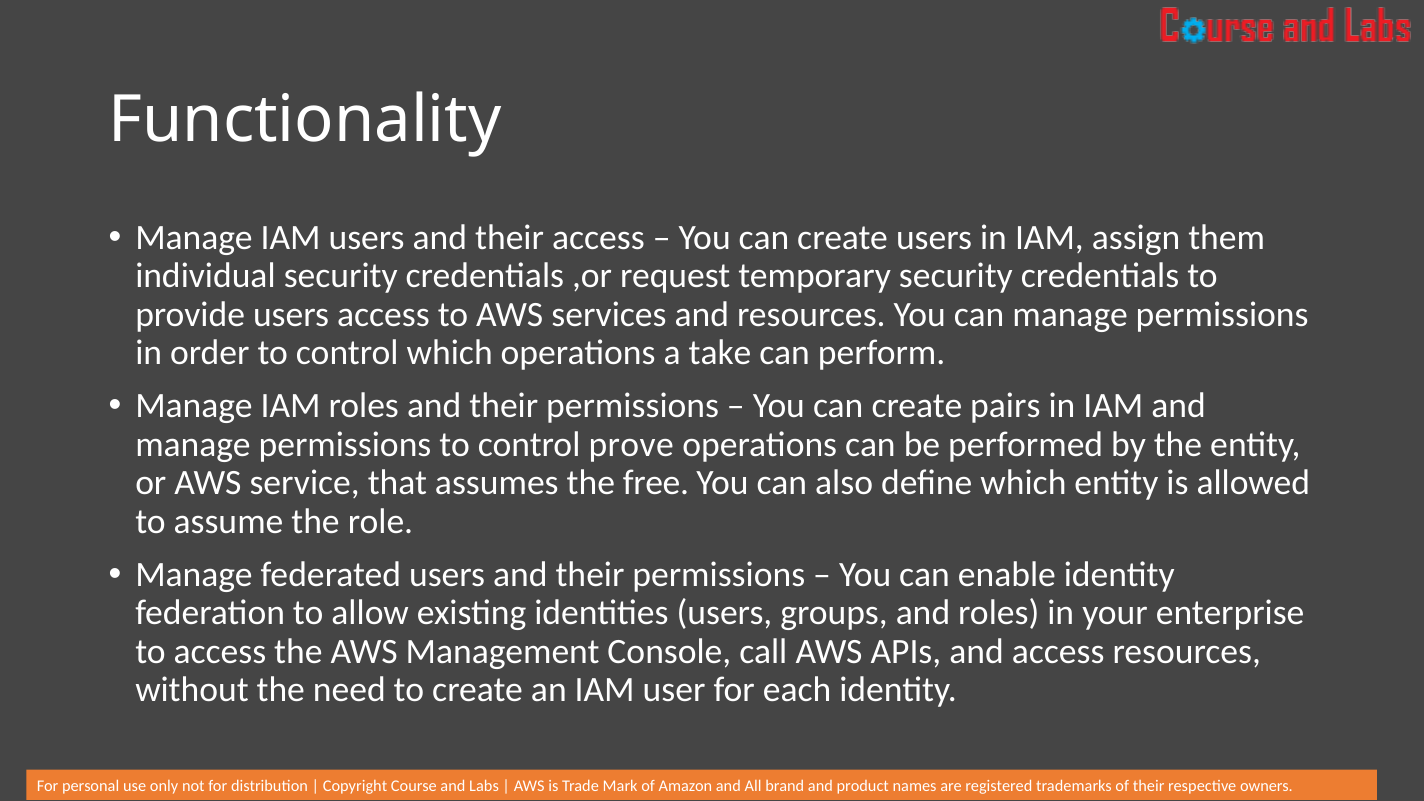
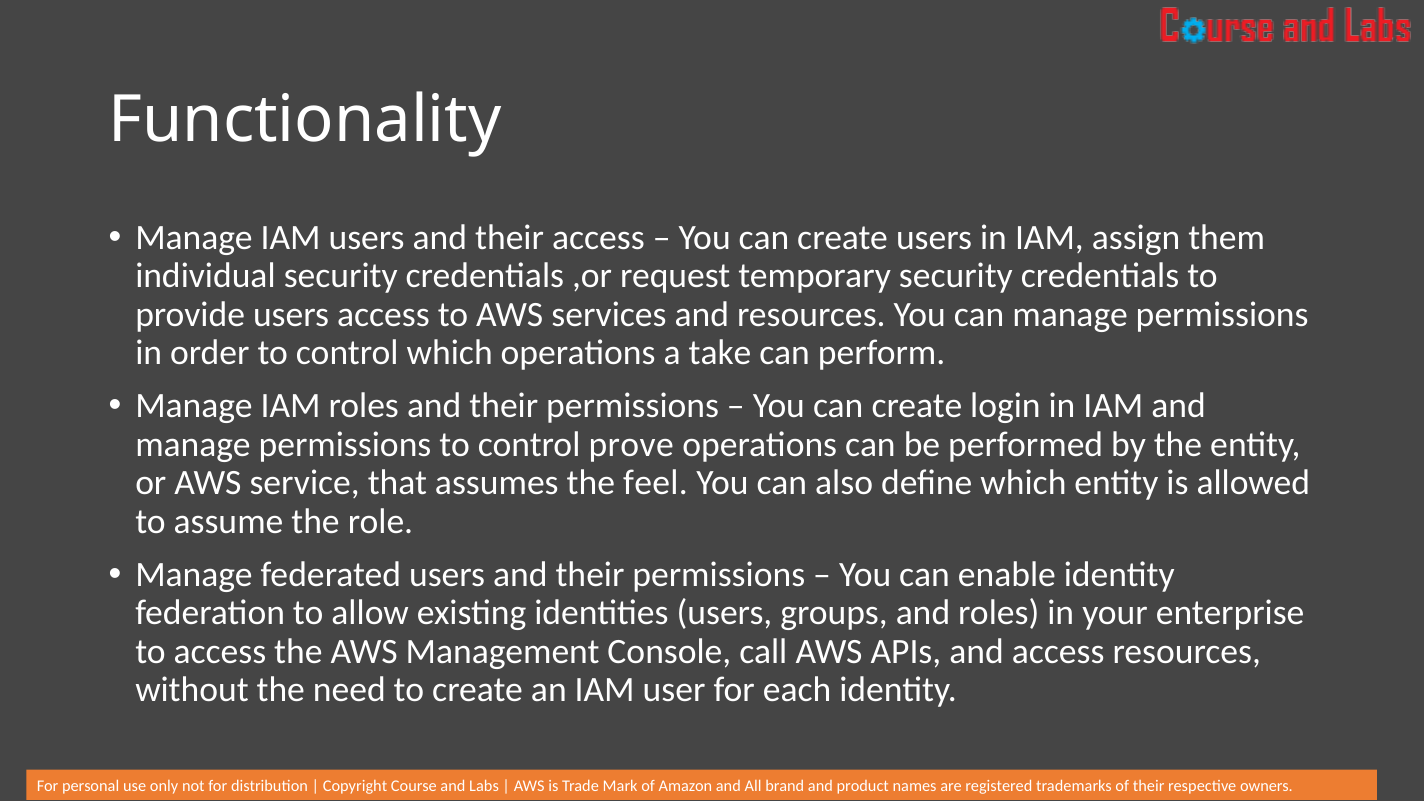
pairs: pairs -> login
free: free -> feel
